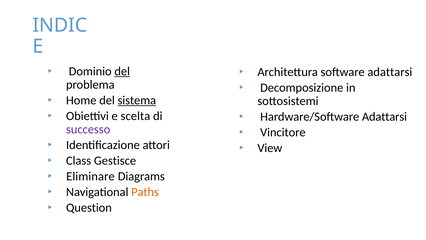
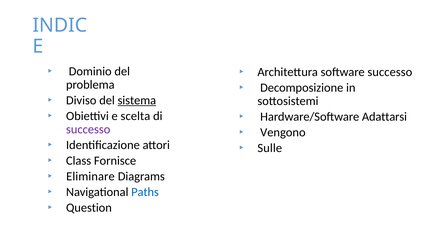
del at (122, 71) underline: present -> none
software adattarsi: adattarsi -> successo
Home: Home -> Diviso
Vincitore: Vincitore -> Vengono
View: View -> Sulle
Gestisce: Gestisce -> Fornisce
Paths colour: orange -> blue
